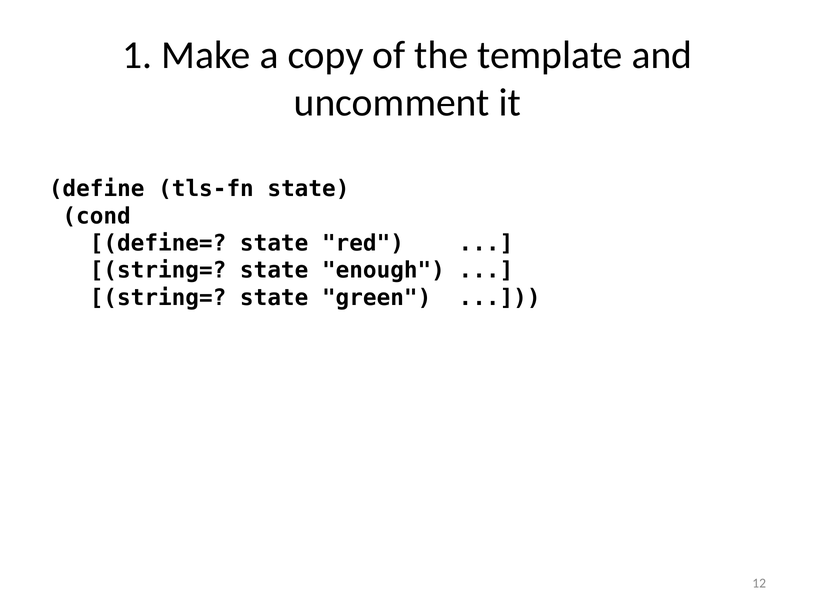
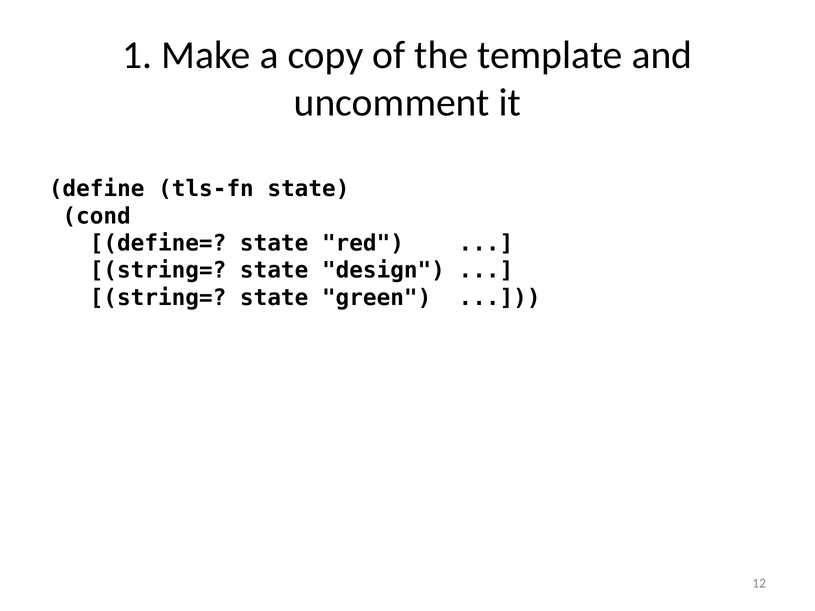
enough: enough -> design
